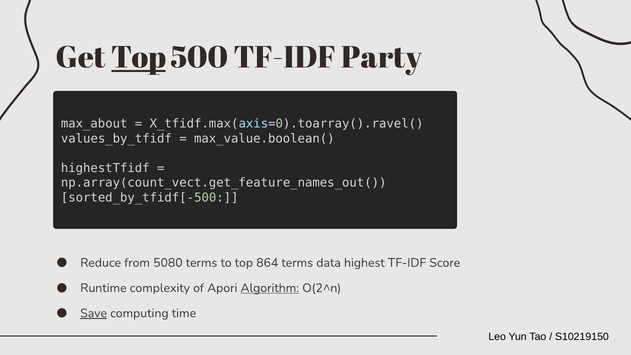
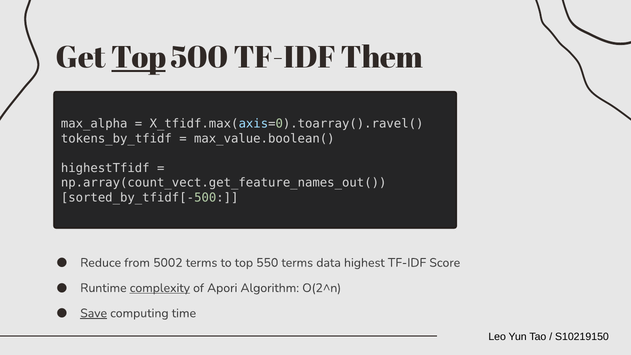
Party: Party -> Them
max_about: max_about -> max_alpha
values_by_tfidf: values_by_tfidf -> tokens_by_tfidf
5080: 5080 -> 5002
864: 864 -> 550
complexity underline: none -> present
Algorithm underline: present -> none
